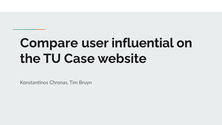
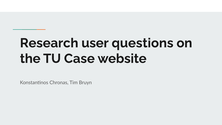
Compare: Compare -> Research
influential: influential -> questions
